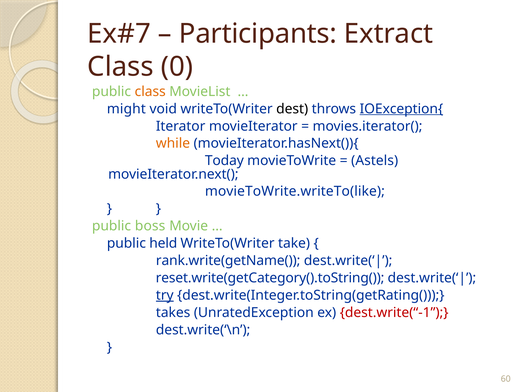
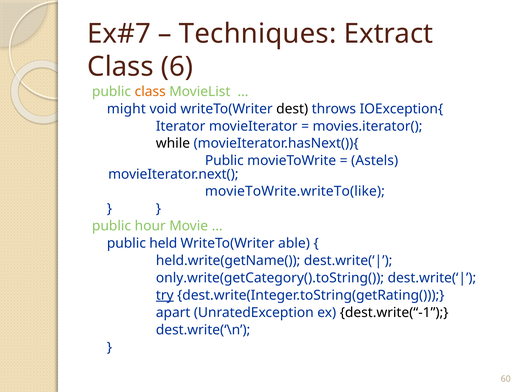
Participants: Participants -> Techniques
0: 0 -> 6
IOException{ underline: present -> none
while colour: orange -> black
Today at (224, 161): Today -> Public
boss: boss -> hour
take: take -> able
rank.write(getName(: rank.write(getName( -> held.write(getName(
reset.write(getCategory().toString(: reset.write(getCategory().toString( -> only.write(getCategory().toString(
takes: takes -> apart
dest.write(“-1 colour: red -> black
